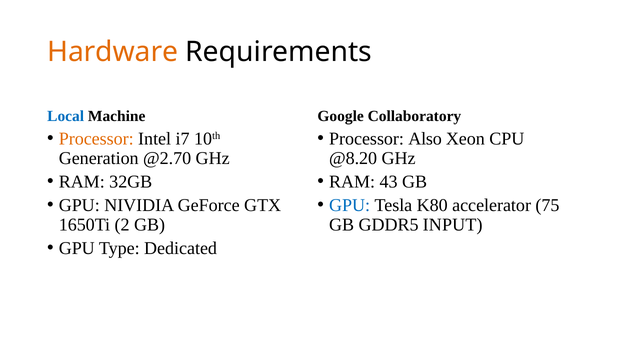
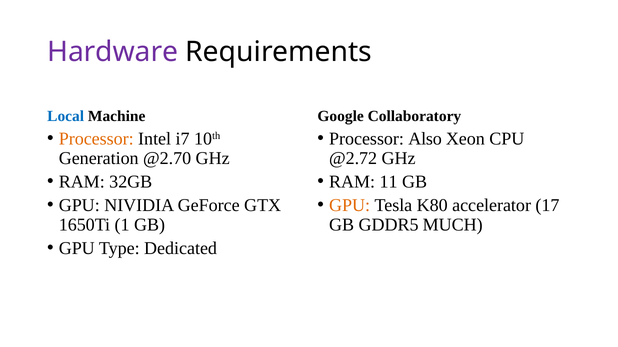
Hardware colour: orange -> purple
@8.20: @8.20 -> @2.72
43: 43 -> 11
GPU at (350, 206) colour: blue -> orange
75: 75 -> 17
2: 2 -> 1
INPUT: INPUT -> MUCH
